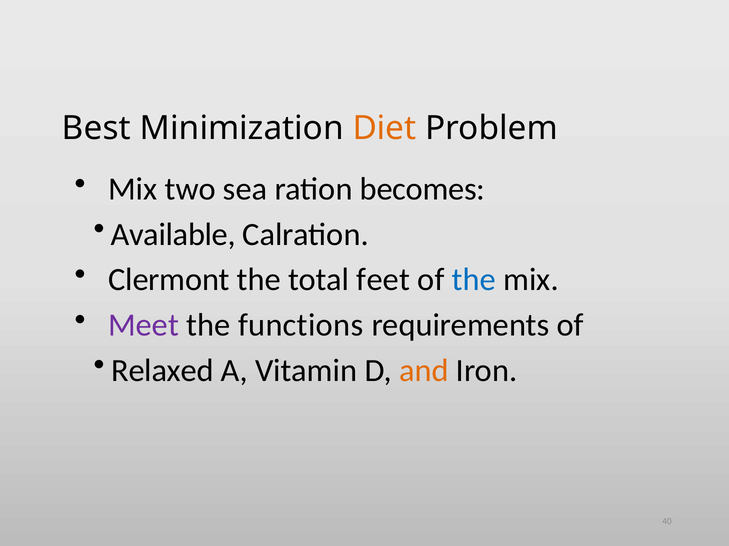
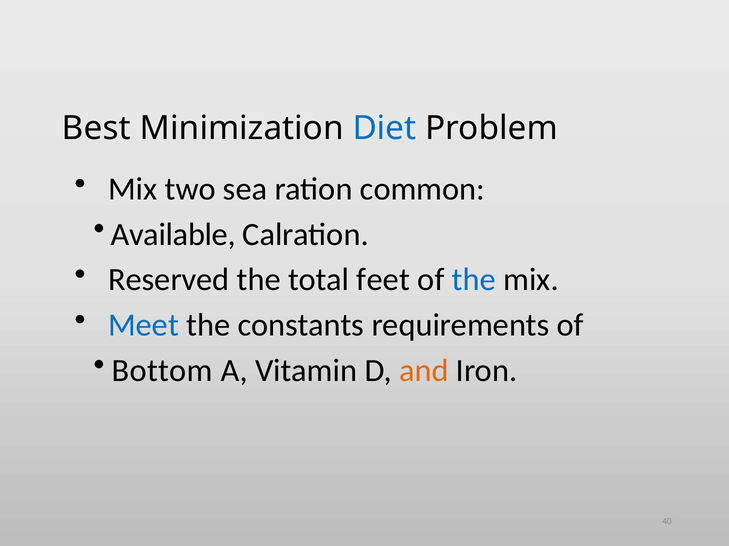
Diet colour: orange -> blue
becomes: becomes -> common
Clermont: Clermont -> Reserved
Meet colour: purple -> blue
functions: functions -> constants
Relaxed: Relaxed -> Bottom
